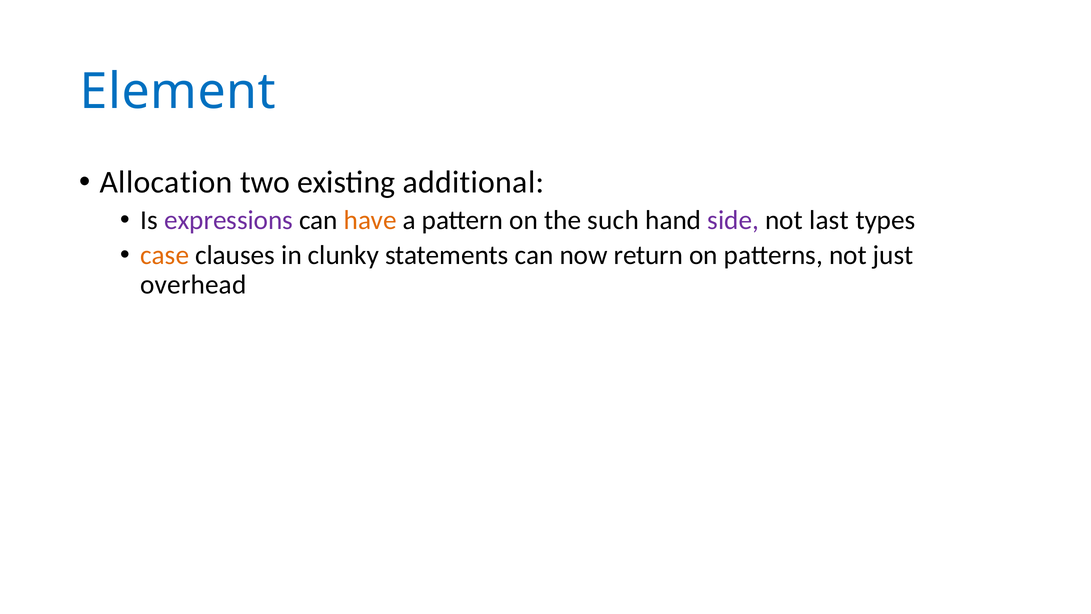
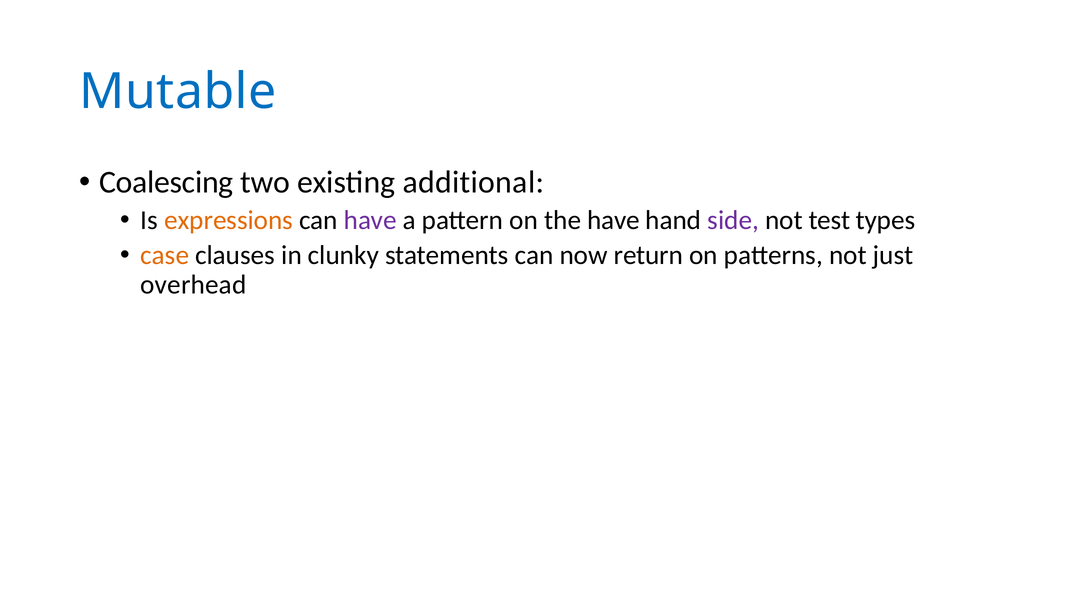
Element: Element -> Mutable
Allocation: Allocation -> Coalescing
expressions colour: purple -> orange
have at (370, 220) colour: orange -> purple
the such: such -> have
last: last -> test
